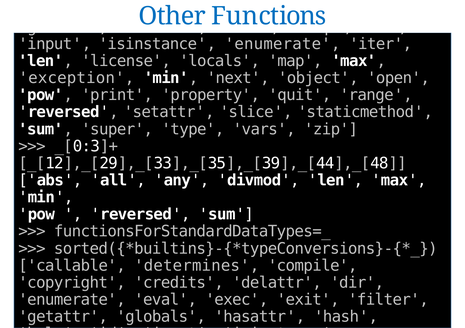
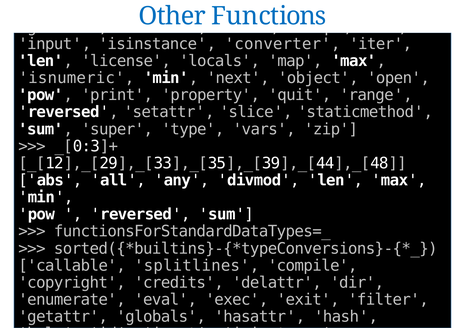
isinstance enumerate: enumerate -> converter
exception: exception -> isnumeric
determines: determines -> splitlines
